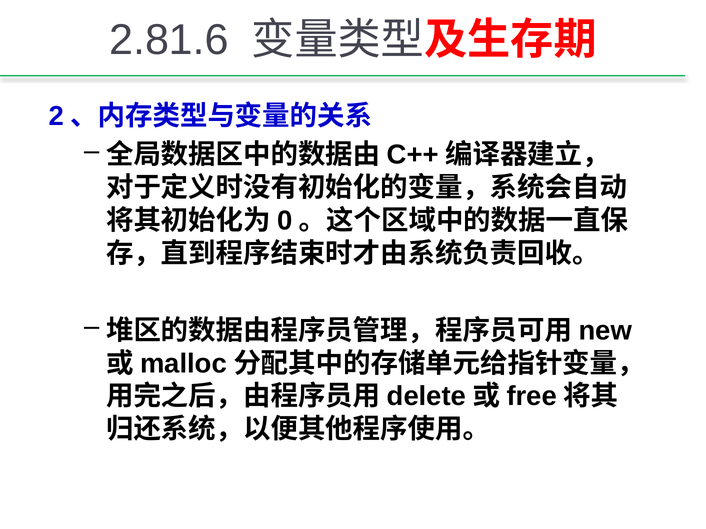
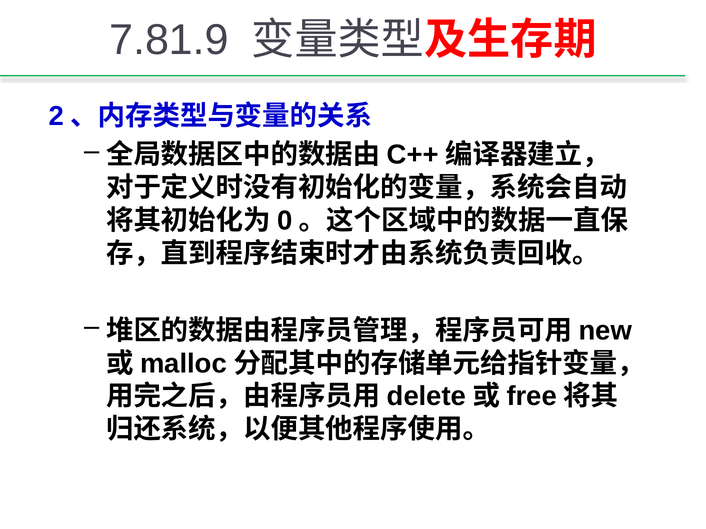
2.81.6: 2.81.6 -> 7.81.9
